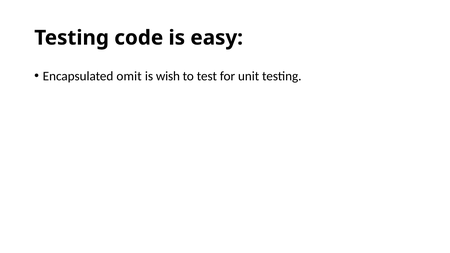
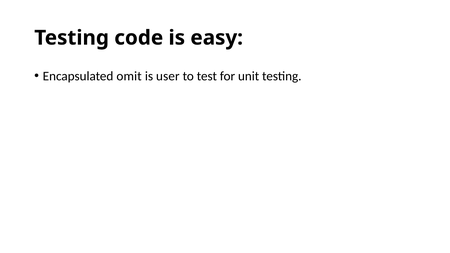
wish: wish -> user
